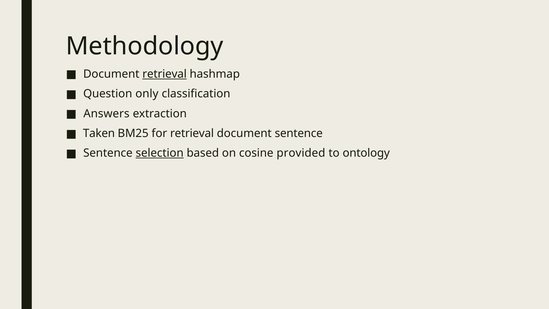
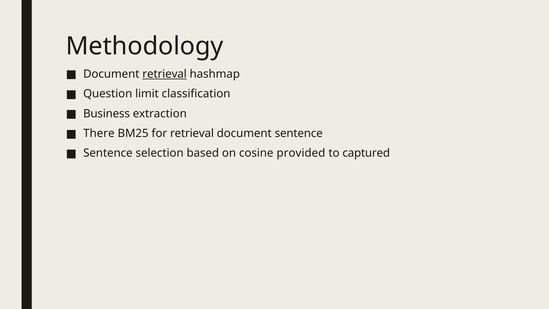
only: only -> limit
Answers: Answers -> Business
Taken: Taken -> There
selection underline: present -> none
ontology: ontology -> captured
